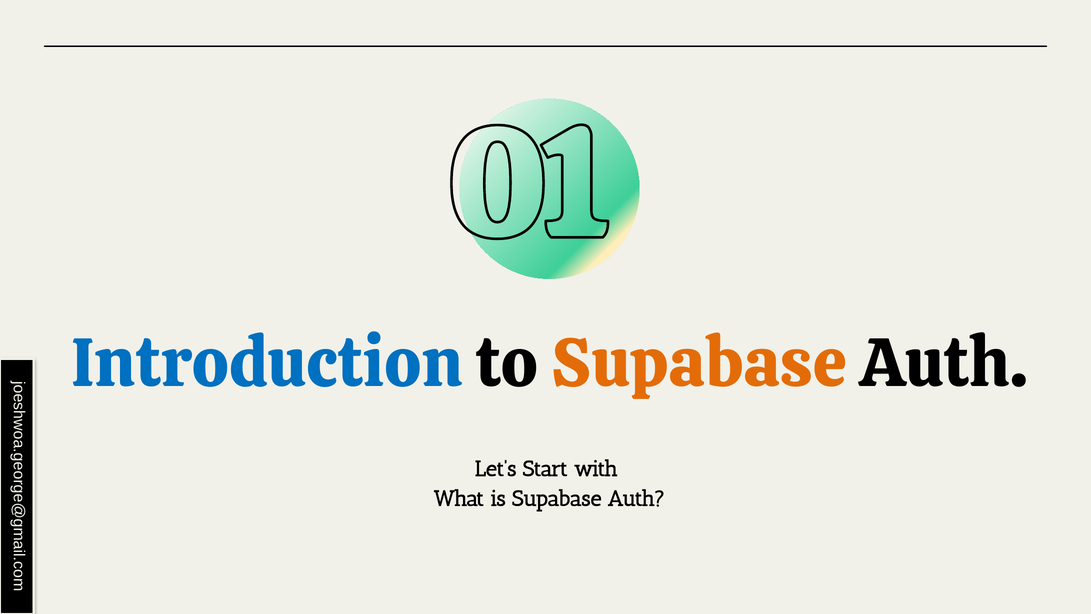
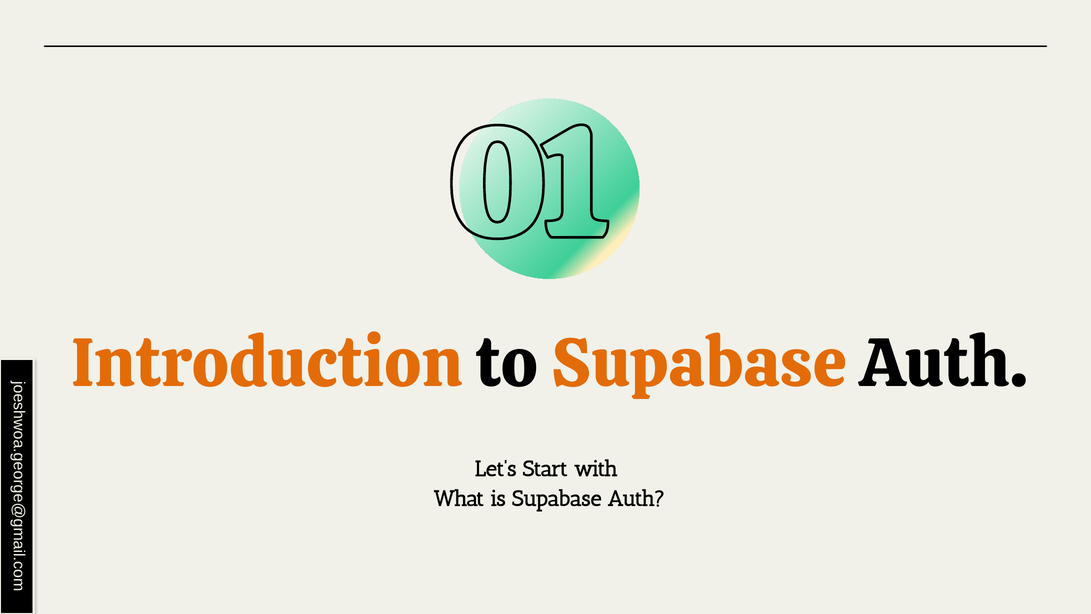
Introduction colour: blue -> orange
